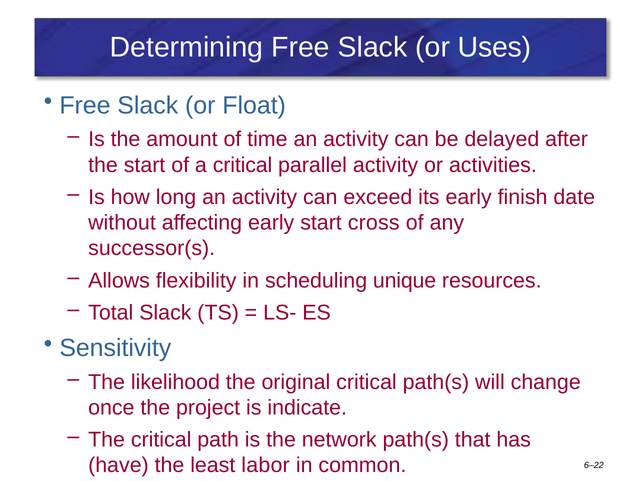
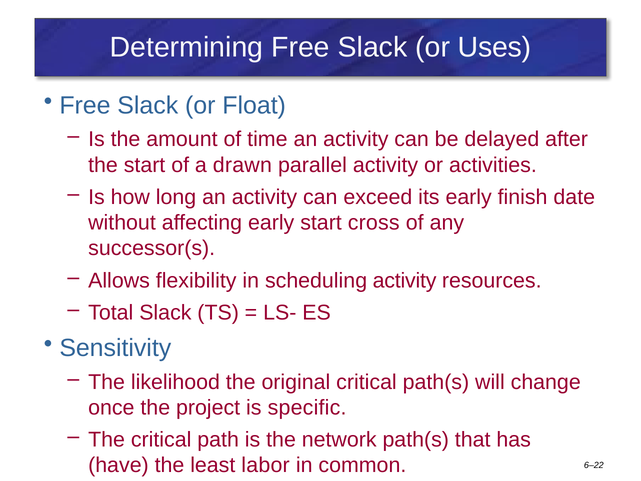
a critical: critical -> drawn
scheduling unique: unique -> activity
indicate: indicate -> specific
